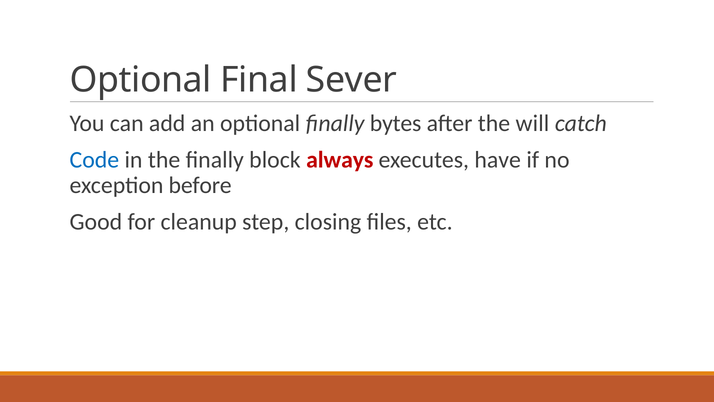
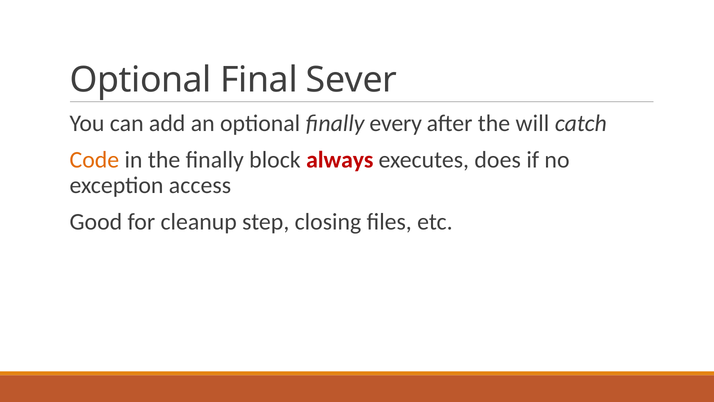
bytes: bytes -> every
Code colour: blue -> orange
have: have -> does
before: before -> access
